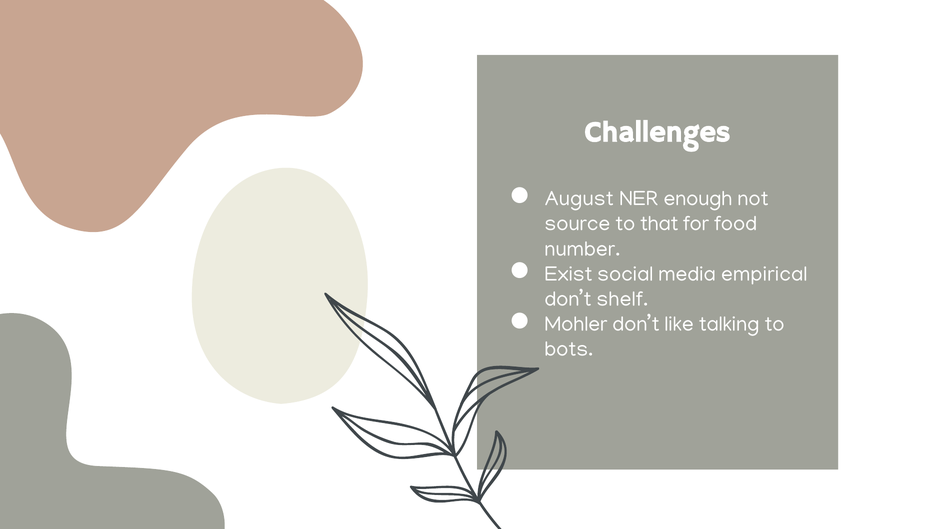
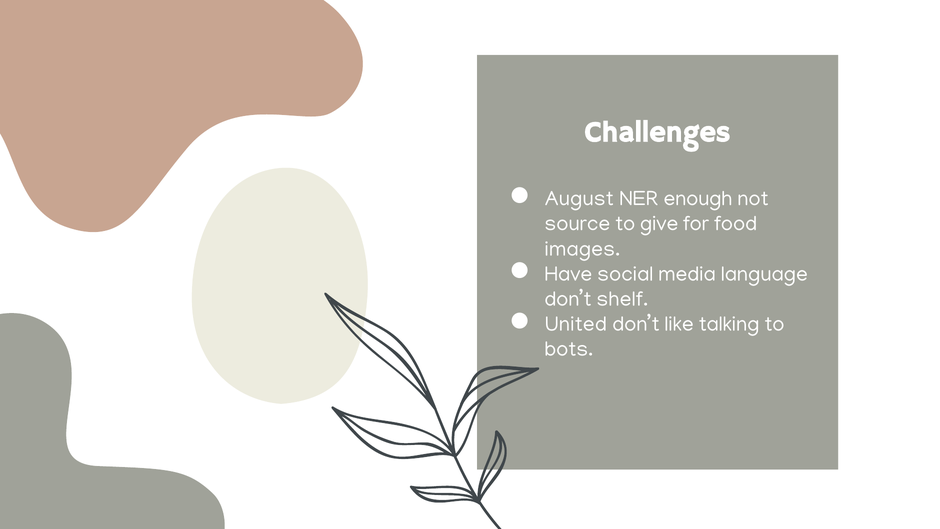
that: that -> give
number: number -> images
Exist: Exist -> Have
empirical: empirical -> language
Mohler: Mohler -> United
